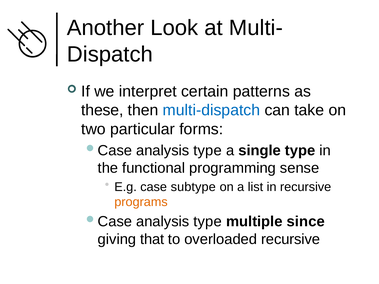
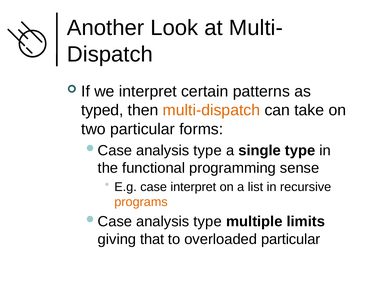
these: these -> typed
multi-dispatch colour: blue -> orange
case subtype: subtype -> interpret
since: since -> limits
overloaded recursive: recursive -> particular
